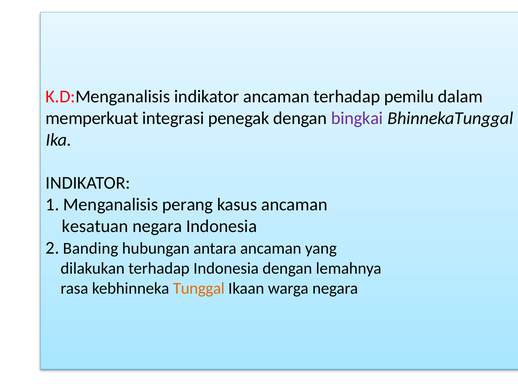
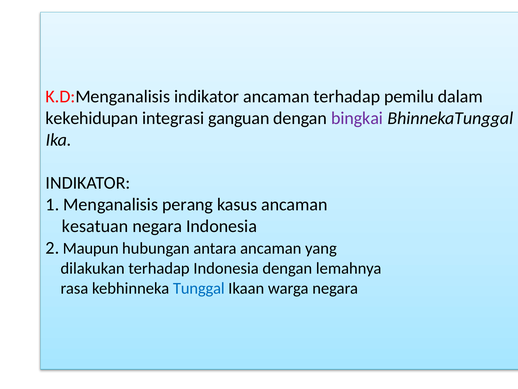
memperkuat: memperkuat -> kekehidupan
penegak: penegak -> ganguan
Banding: Banding -> Maupun
Tunggal colour: orange -> blue
